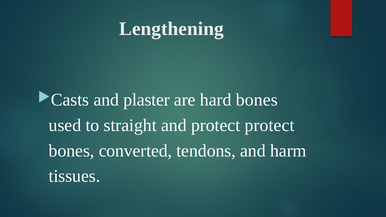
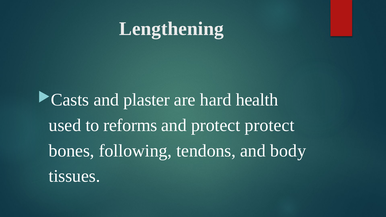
hard bones: bones -> health
straight: straight -> reforms
converted: converted -> following
harm: harm -> body
